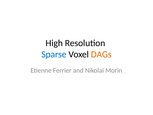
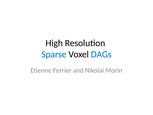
DAGs colour: orange -> blue
